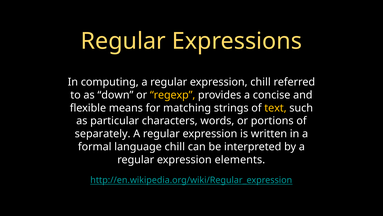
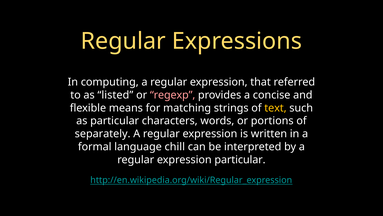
expression chill: chill -> that
down: down -> listed
regexp colour: yellow -> pink
expression elements: elements -> particular
